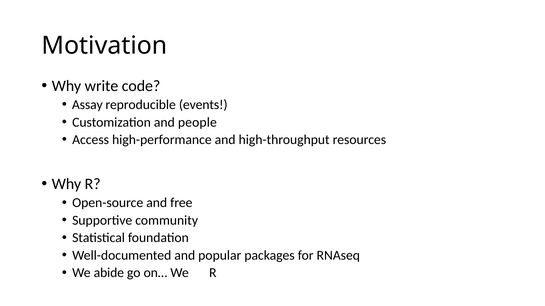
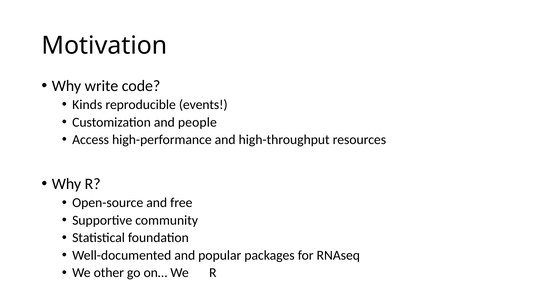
Assay: Assay -> Kinds
abide: abide -> other
